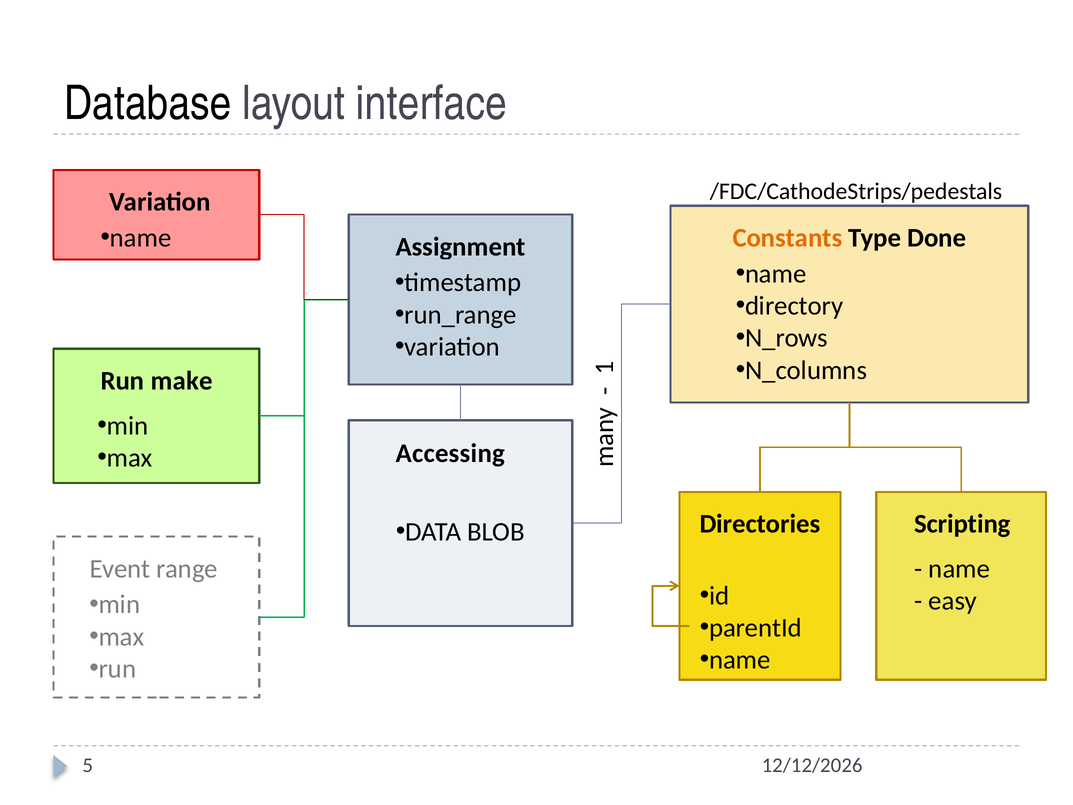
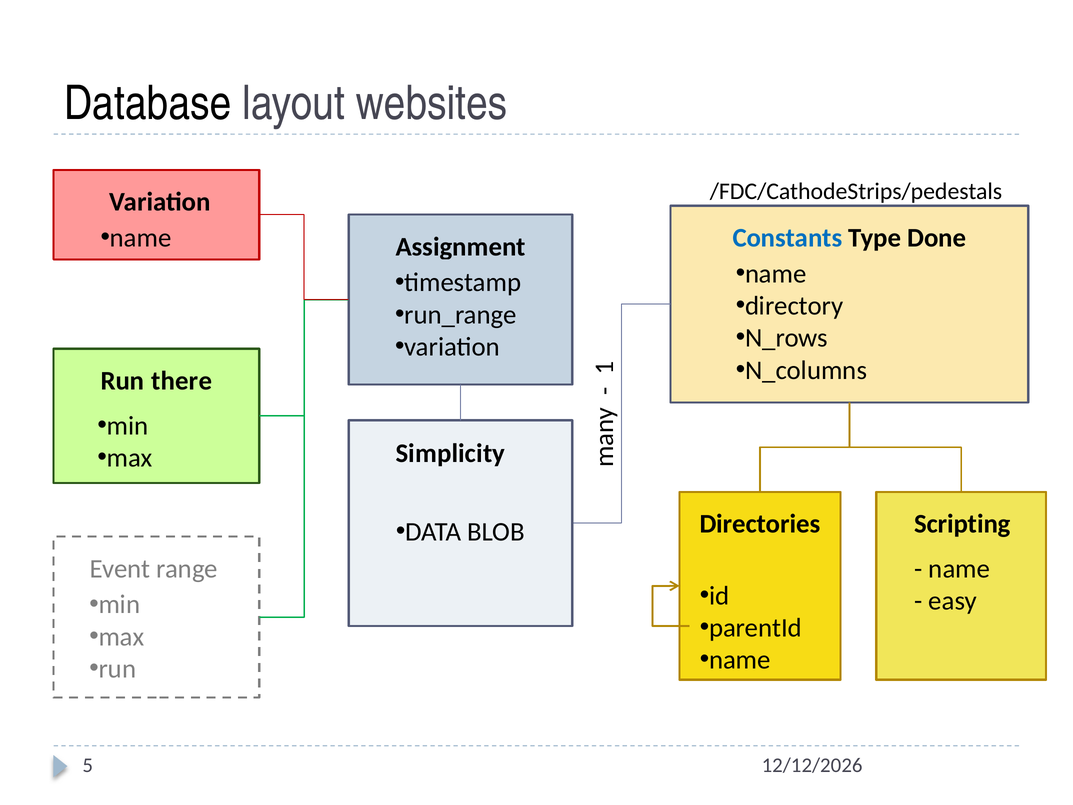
interface: interface -> websites
Constants colour: orange -> blue
make: make -> there
Accessing: Accessing -> Simplicity
